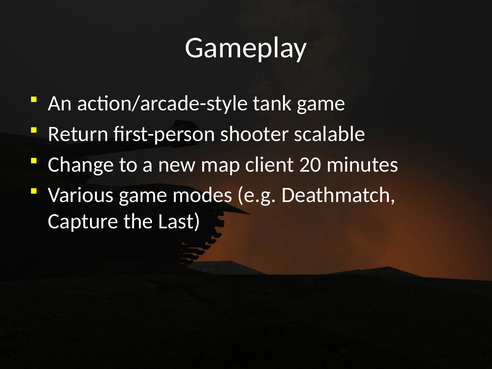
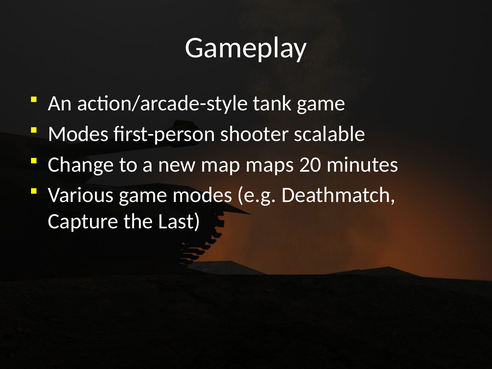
Return at (78, 134): Return -> Modes
client: client -> maps
